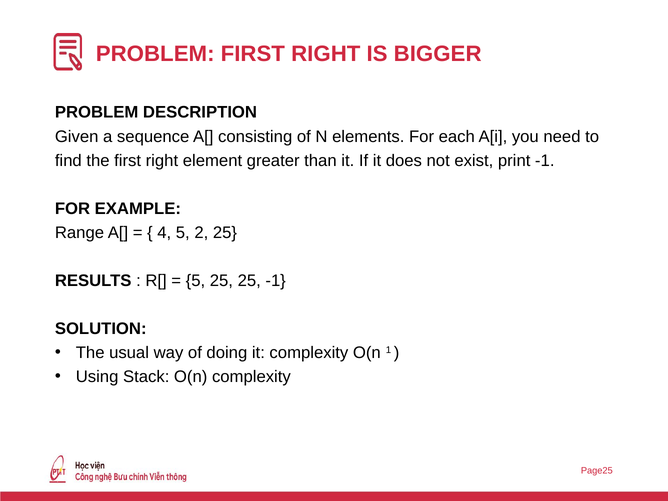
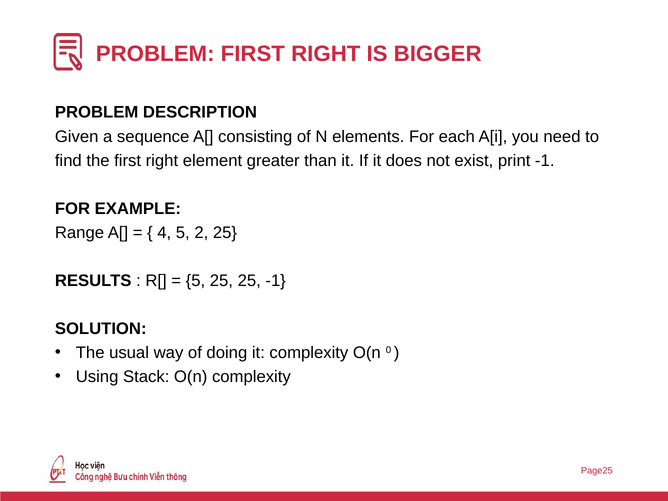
1: 1 -> 0
